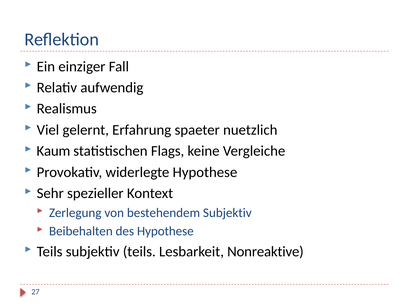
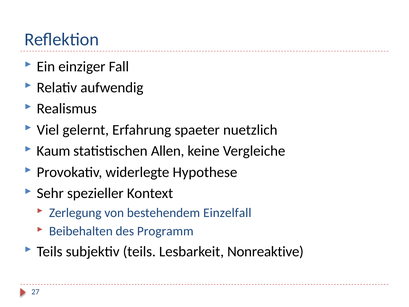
Flags: Flags -> Allen
bestehendem Subjektiv: Subjektiv -> Einzelfall
des Hypothese: Hypothese -> Programm
